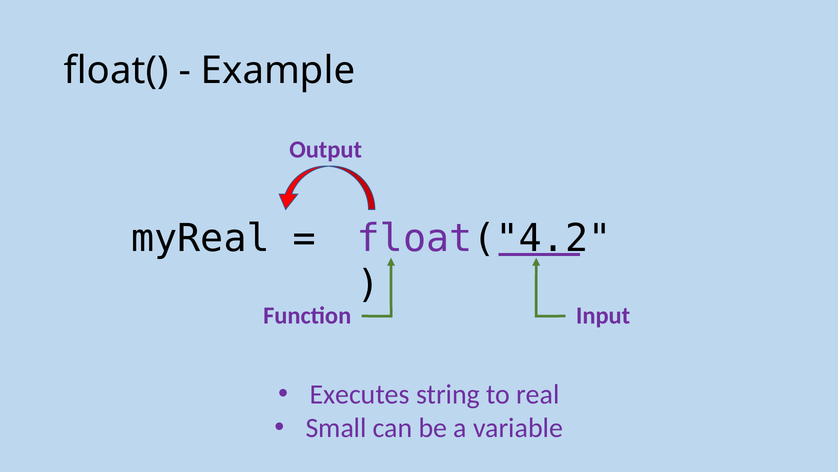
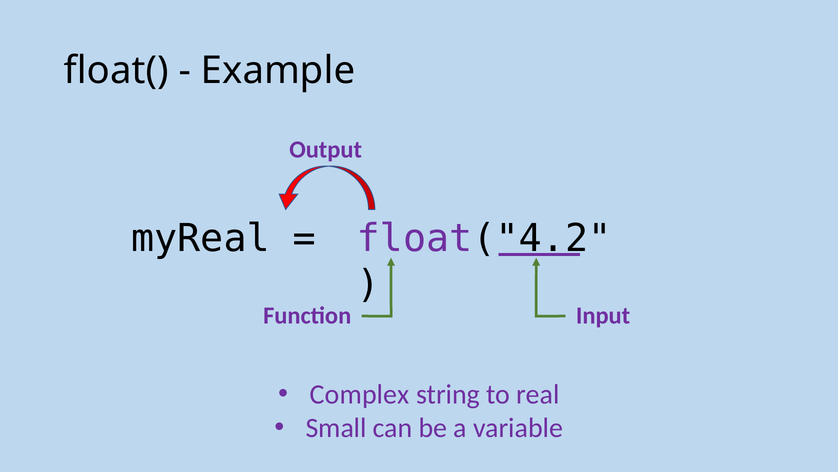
Executes: Executes -> Complex
